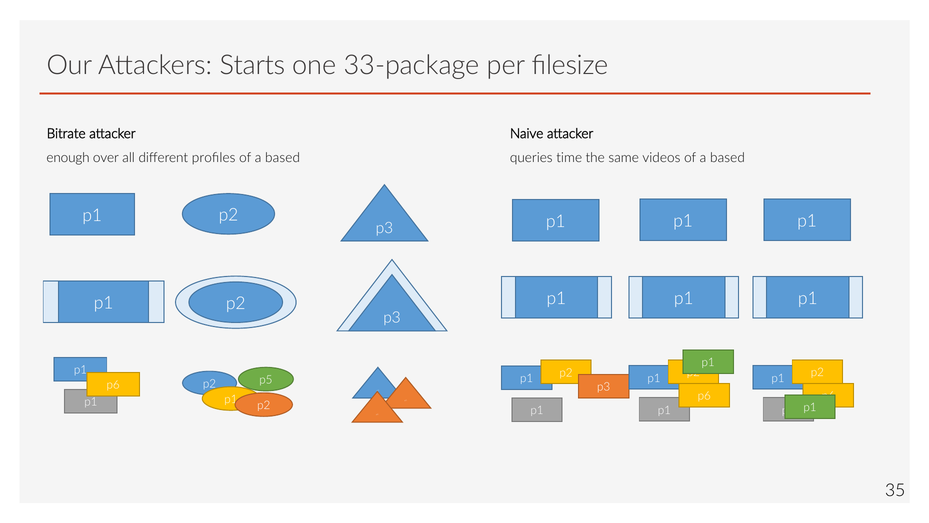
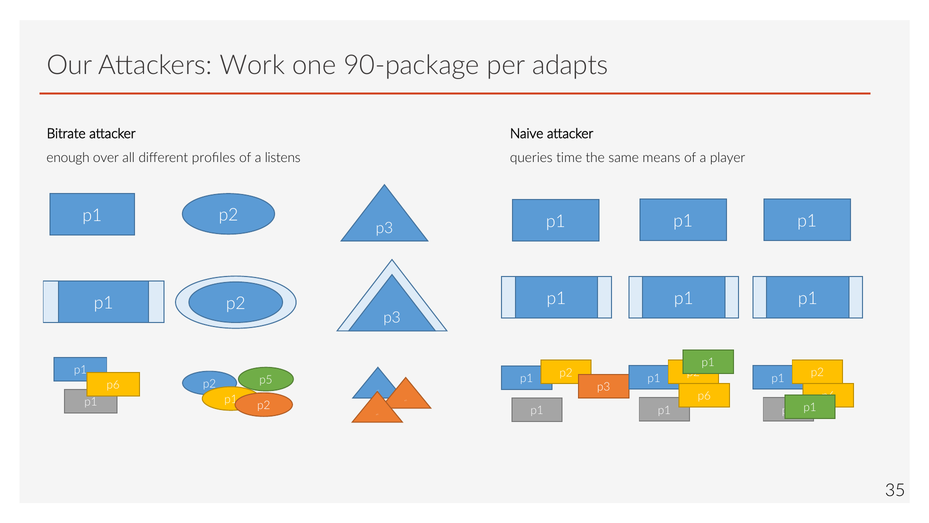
Starts: Starts -> Work
33-package: 33-package -> 90-package
ﬁlesize: ﬁlesize -> adapts
based at (283, 158): based -> listens
videos: videos -> means
based at (727, 158): based -> player
